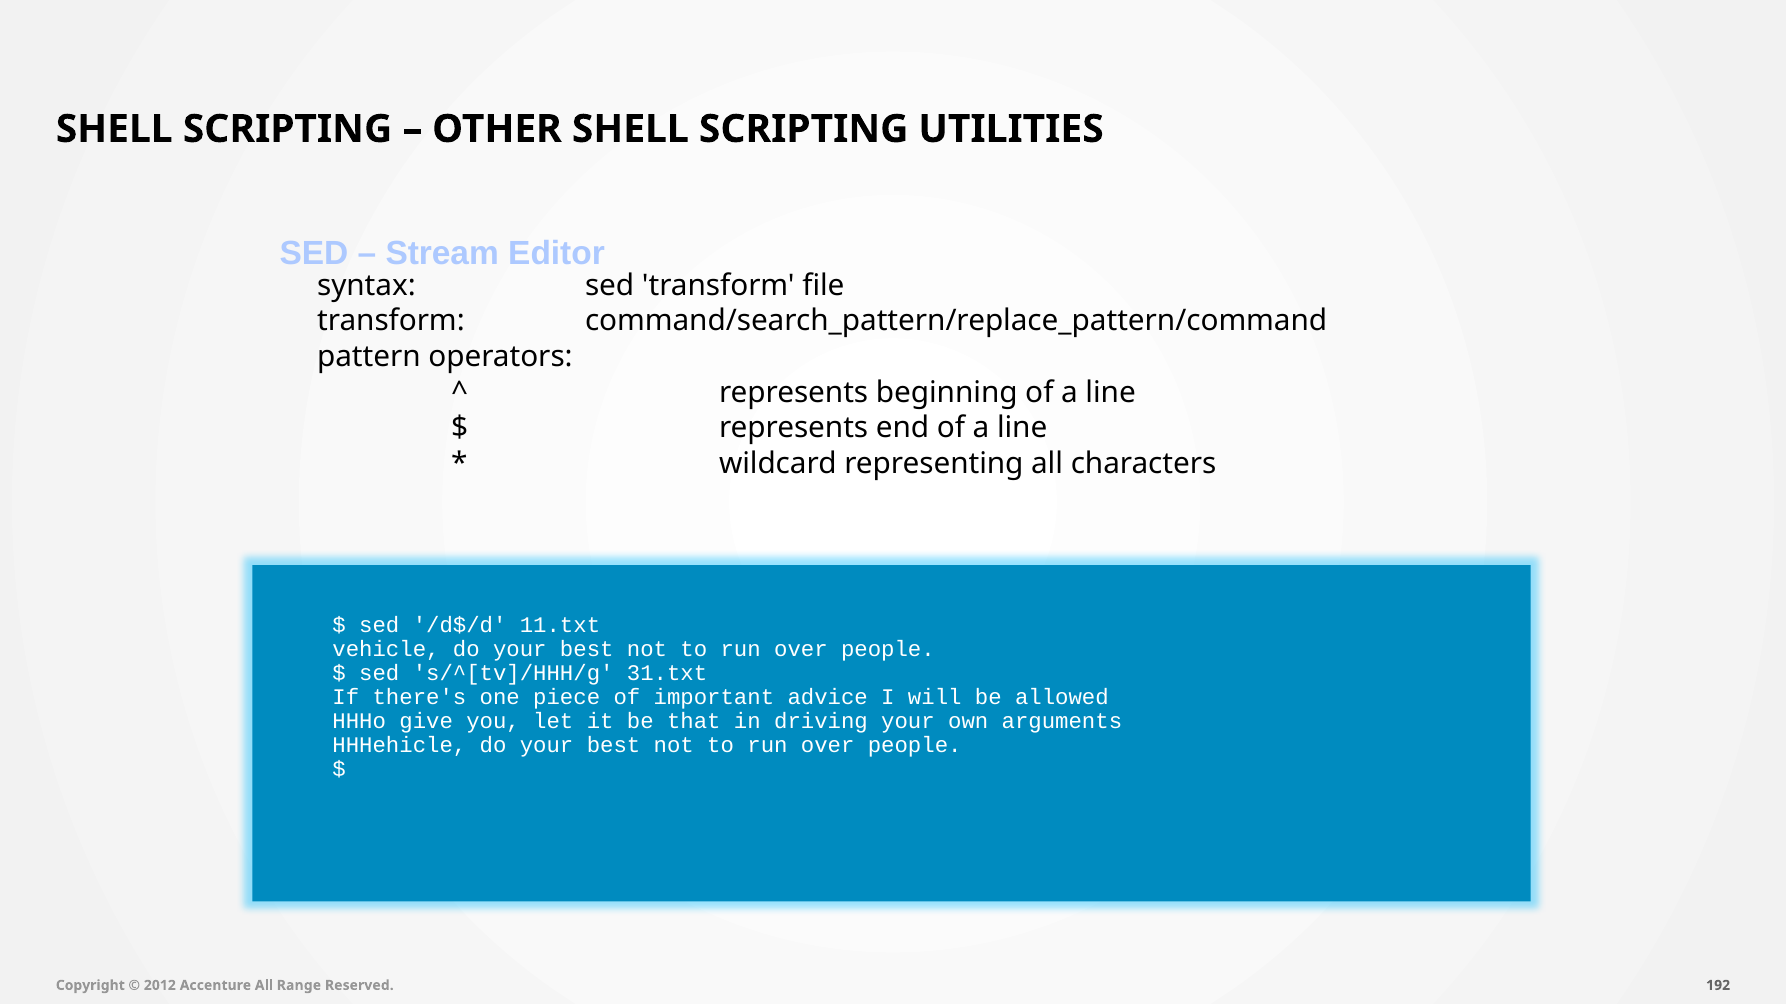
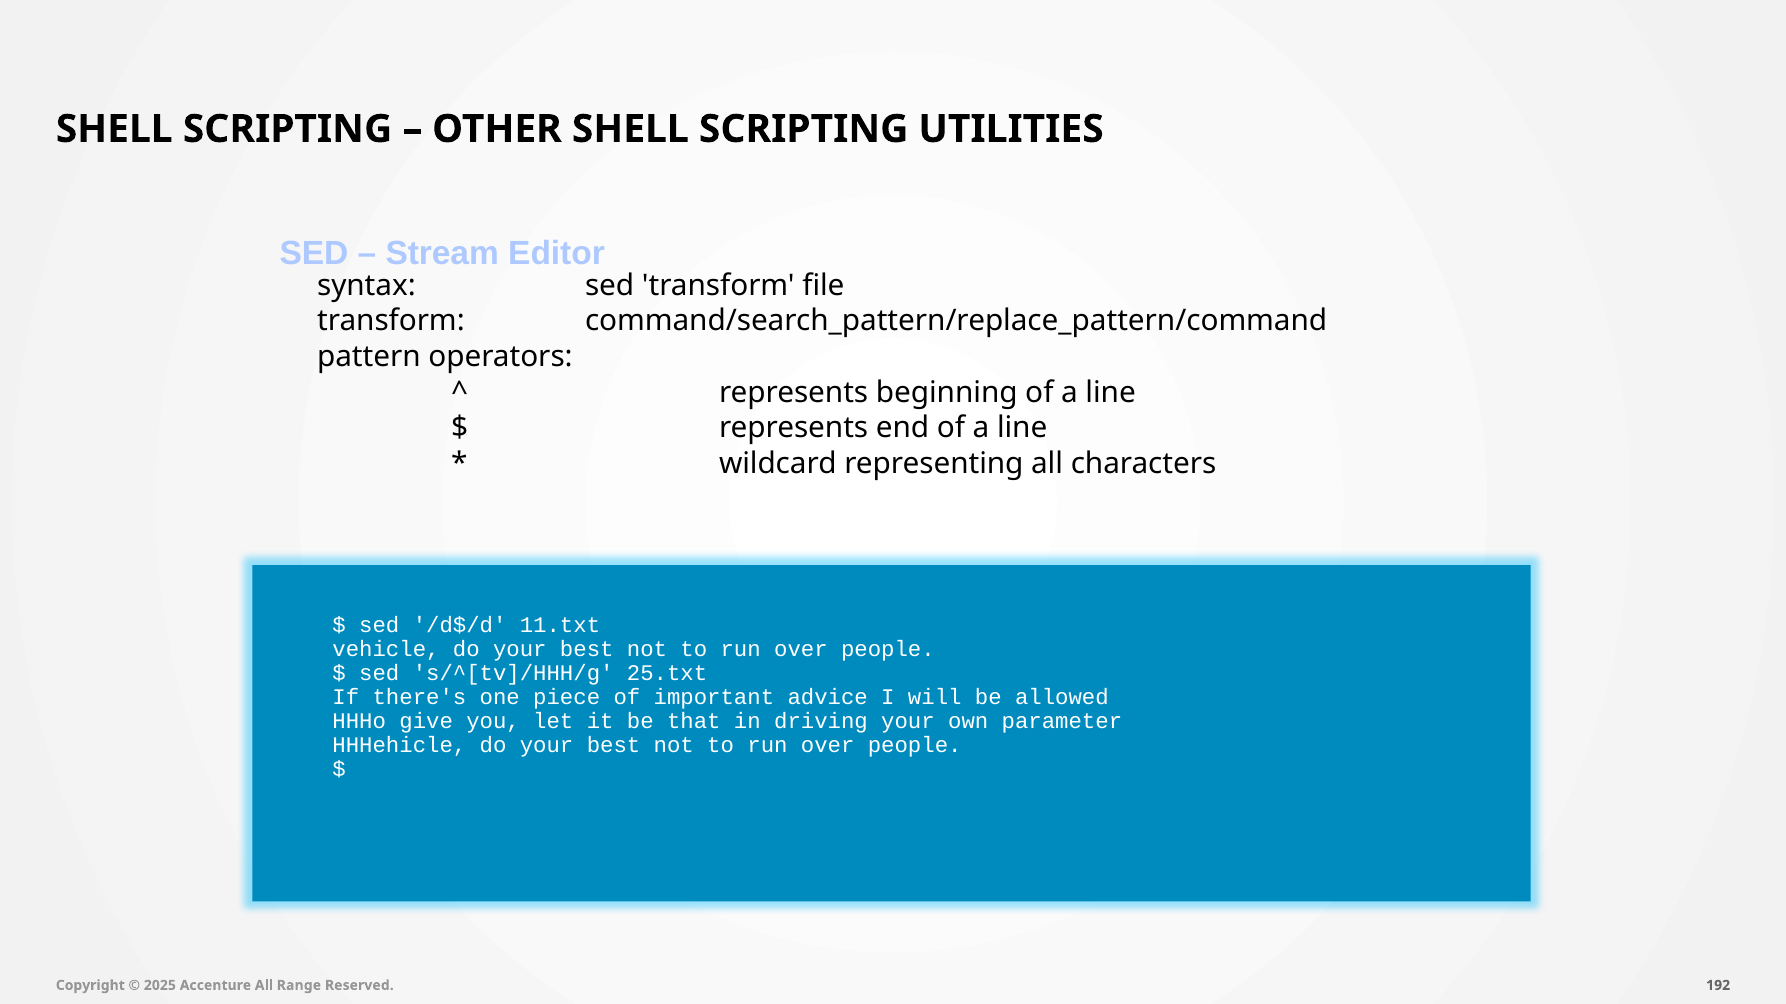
31.txt: 31.txt -> 25.txt
arguments: arguments -> parameter
2012: 2012 -> 2025
